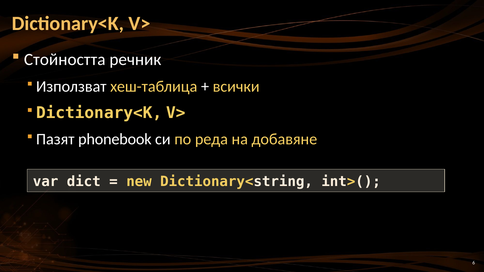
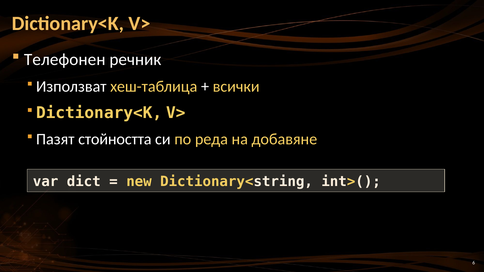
Стойността: Стойността -> Телефонен
phonebook: phonebook -> стойността
